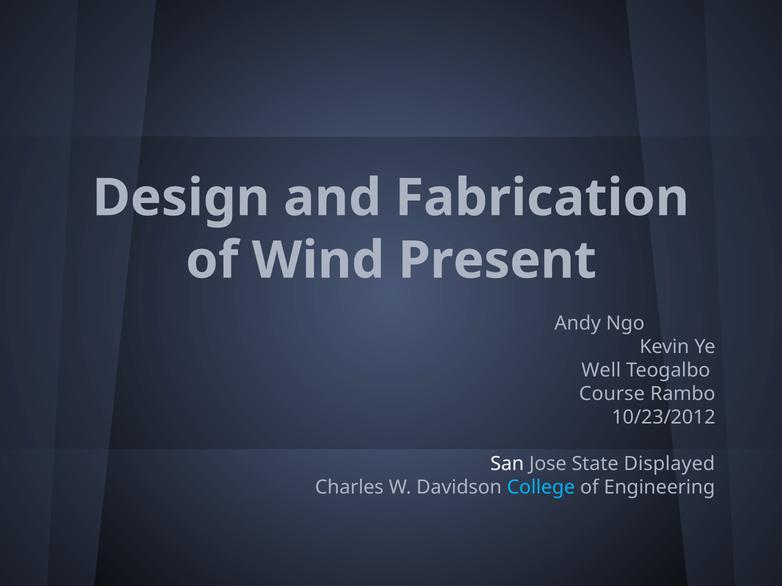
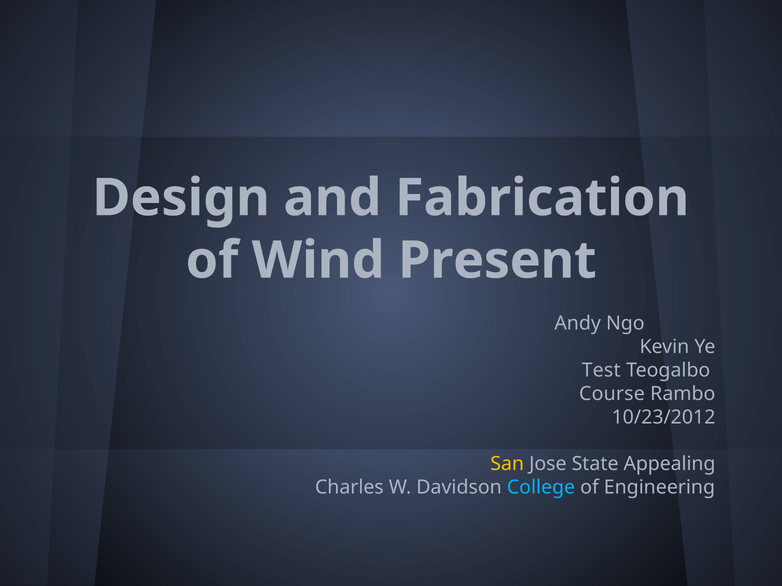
Well: Well -> Test
San colour: white -> yellow
Displayed: Displayed -> Appealing
